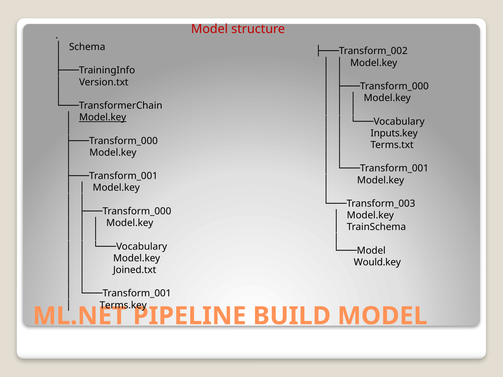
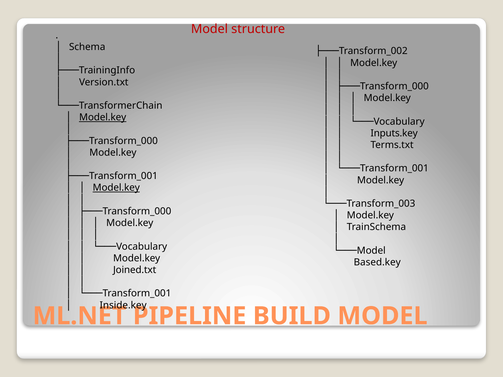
Model.key at (116, 188) underline: none -> present
Would.key: Would.key -> Based.key
Terms.key: Terms.key -> Inside.key
